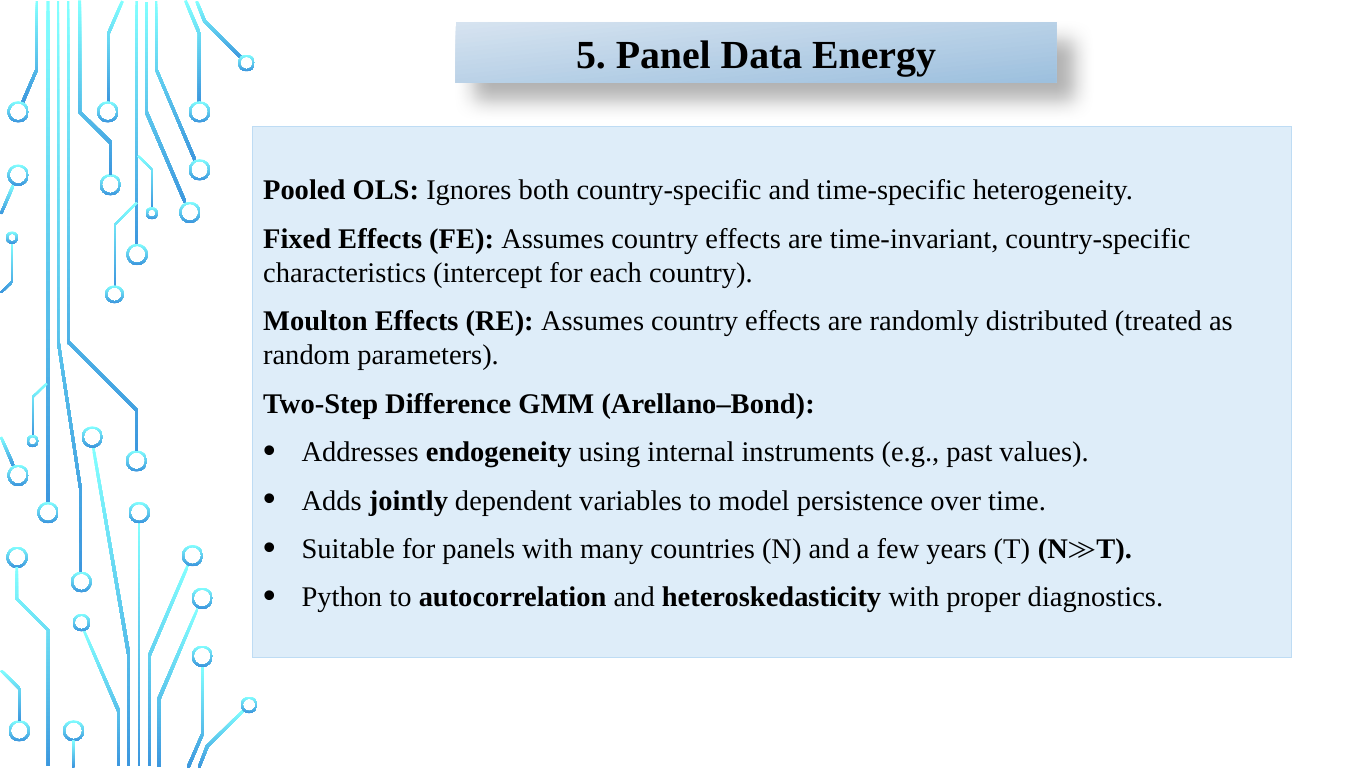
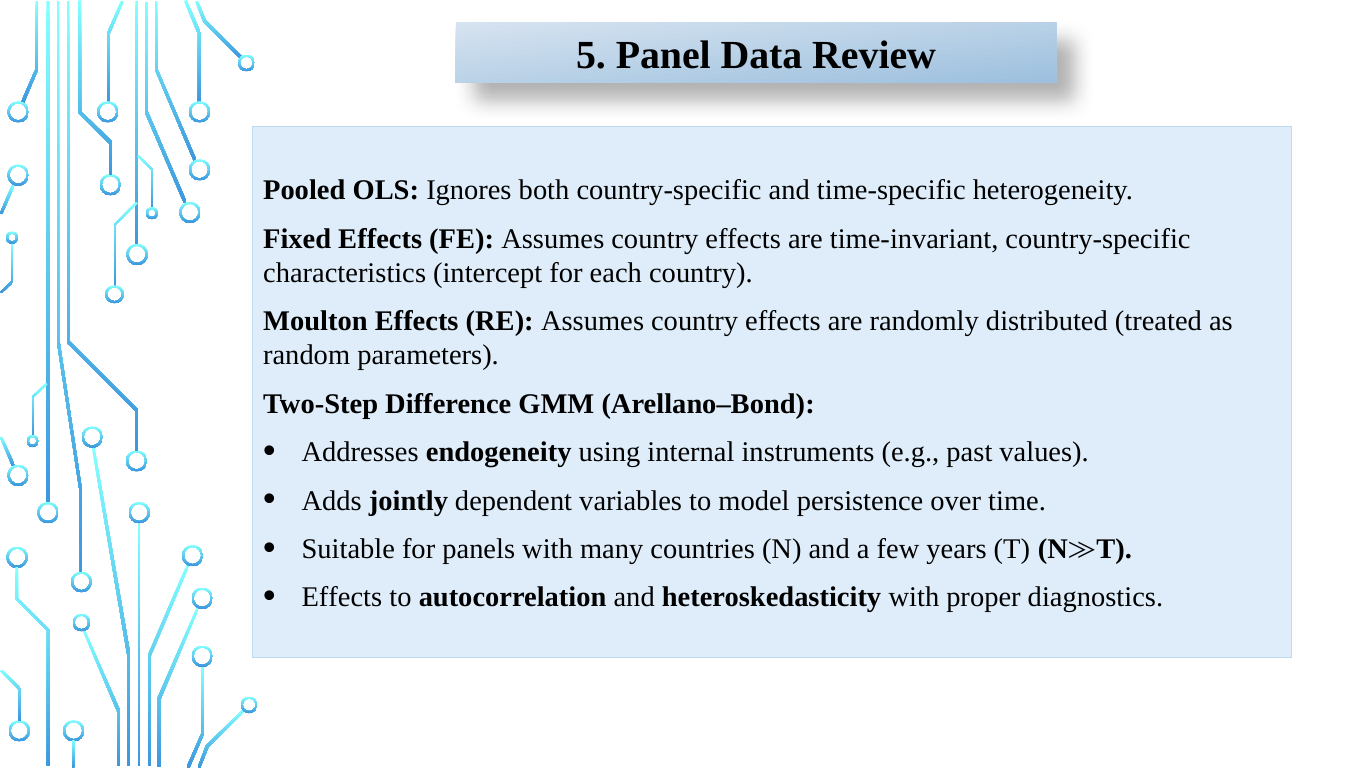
Energy: Energy -> Review
Python at (342, 598): Python -> Effects
